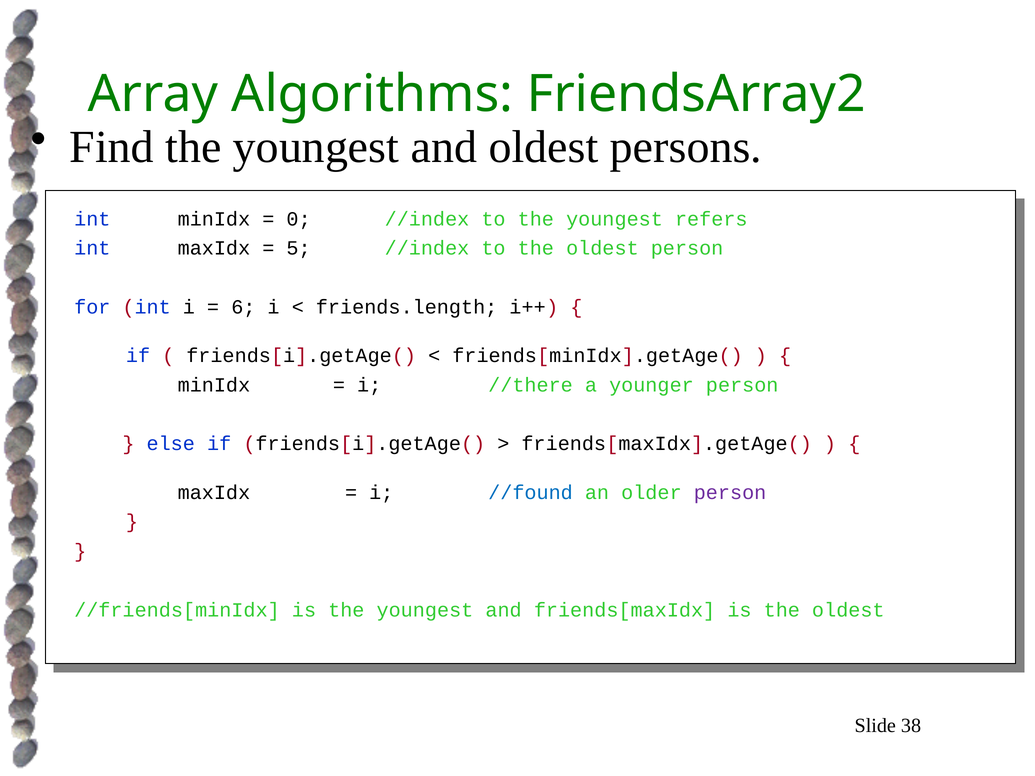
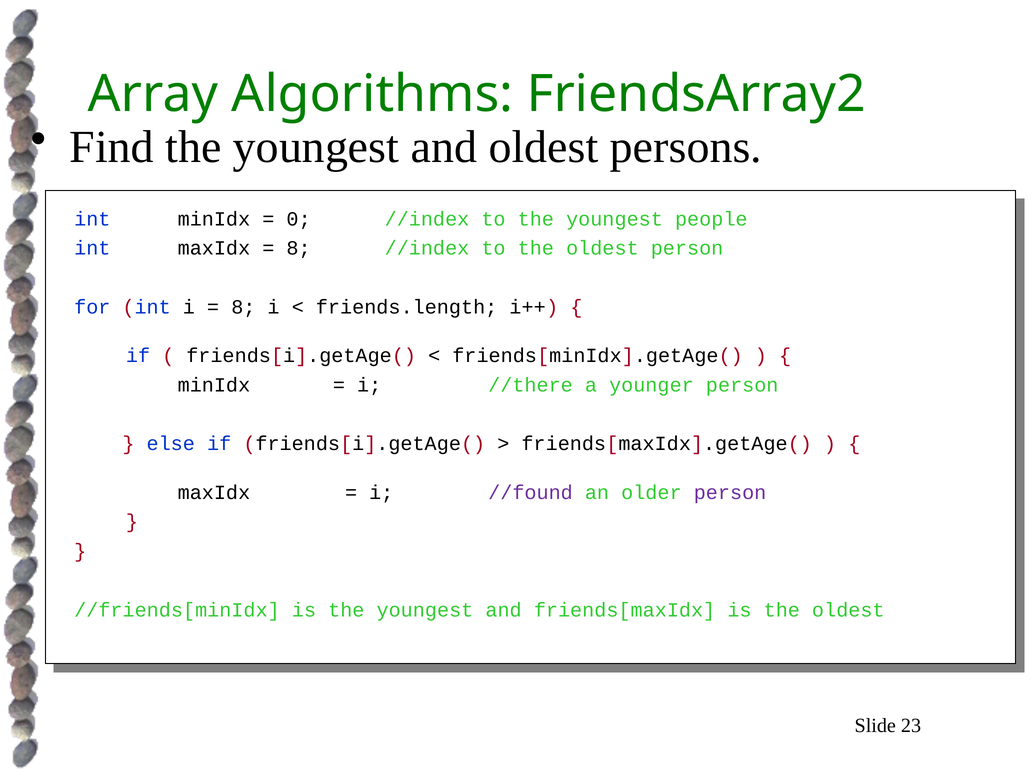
refers: refers -> people
5 at (299, 248): 5 -> 8
6 at (243, 307): 6 -> 8
//found colour: blue -> purple
38: 38 -> 23
